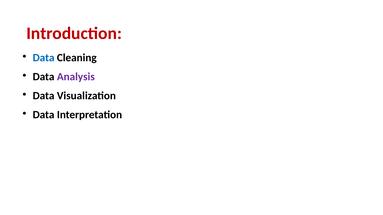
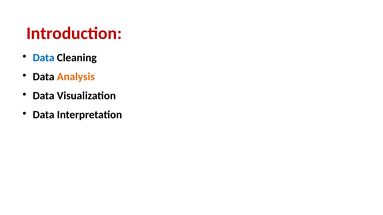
Analysis colour: purple -> orange
